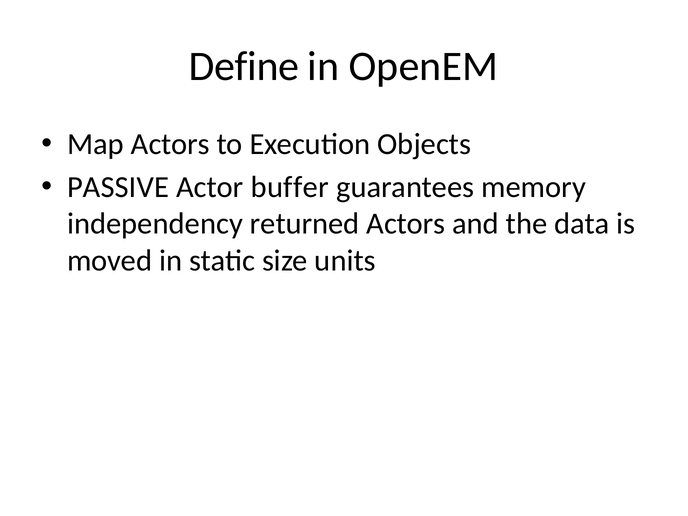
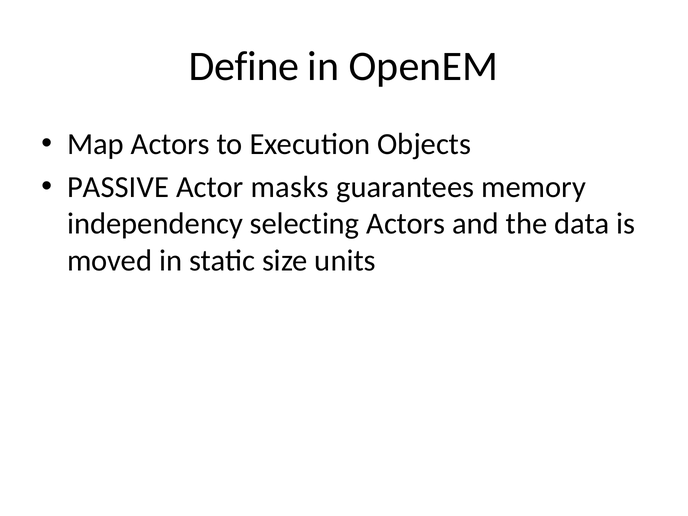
buffer: buffer -> masks
returned: returned -> selecting
